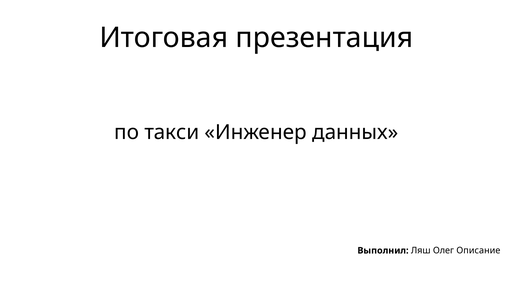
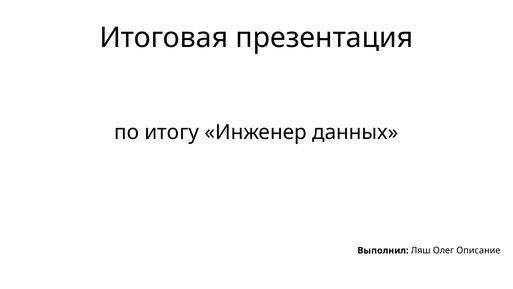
такси: такси -> итогу
